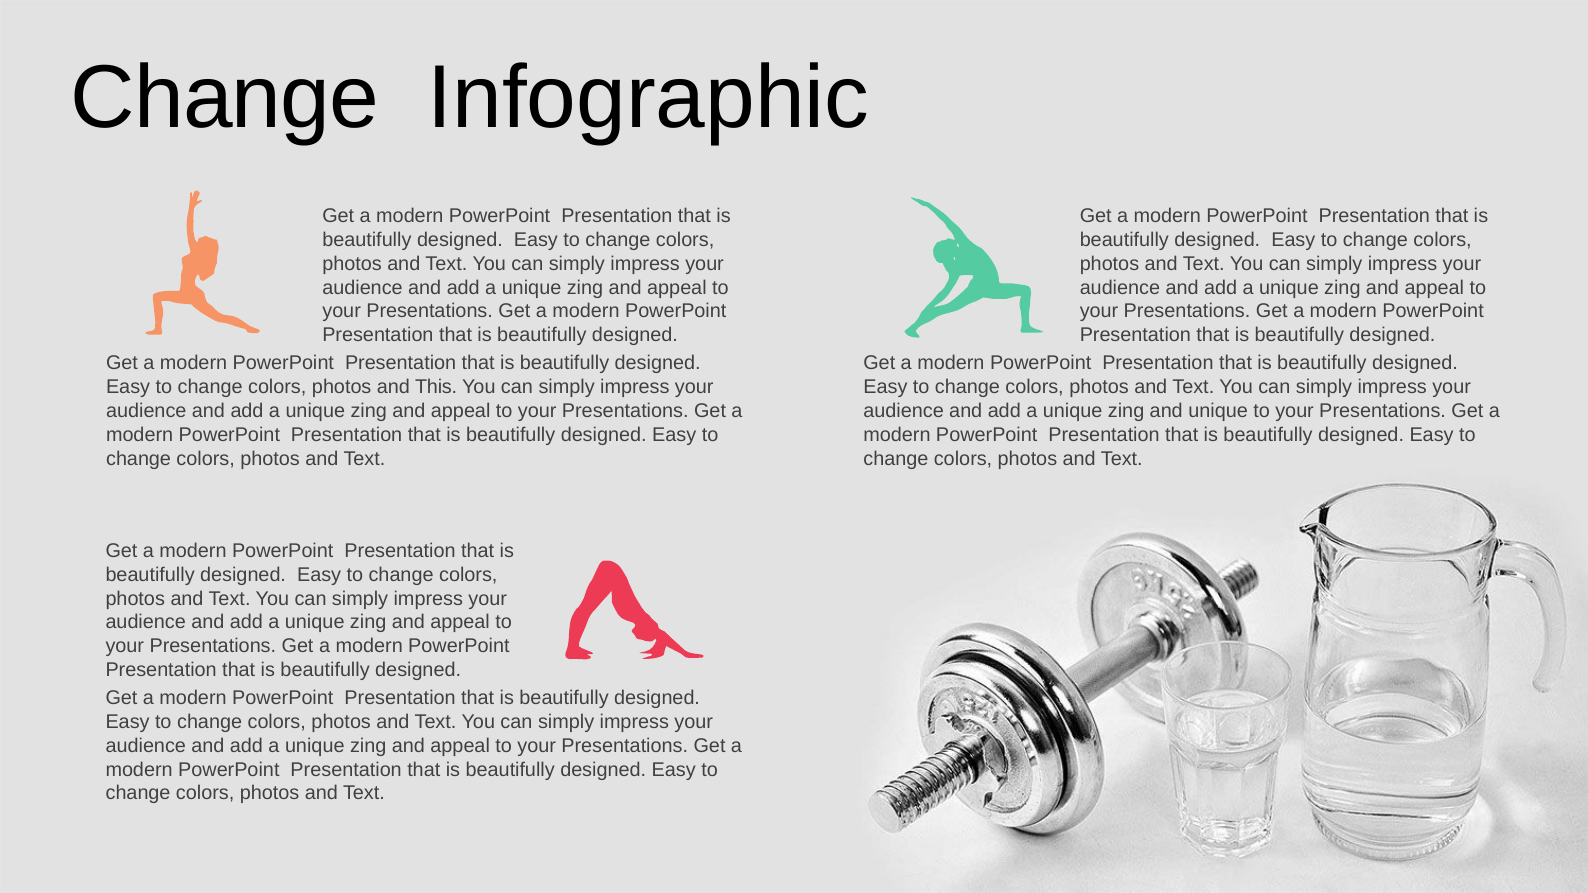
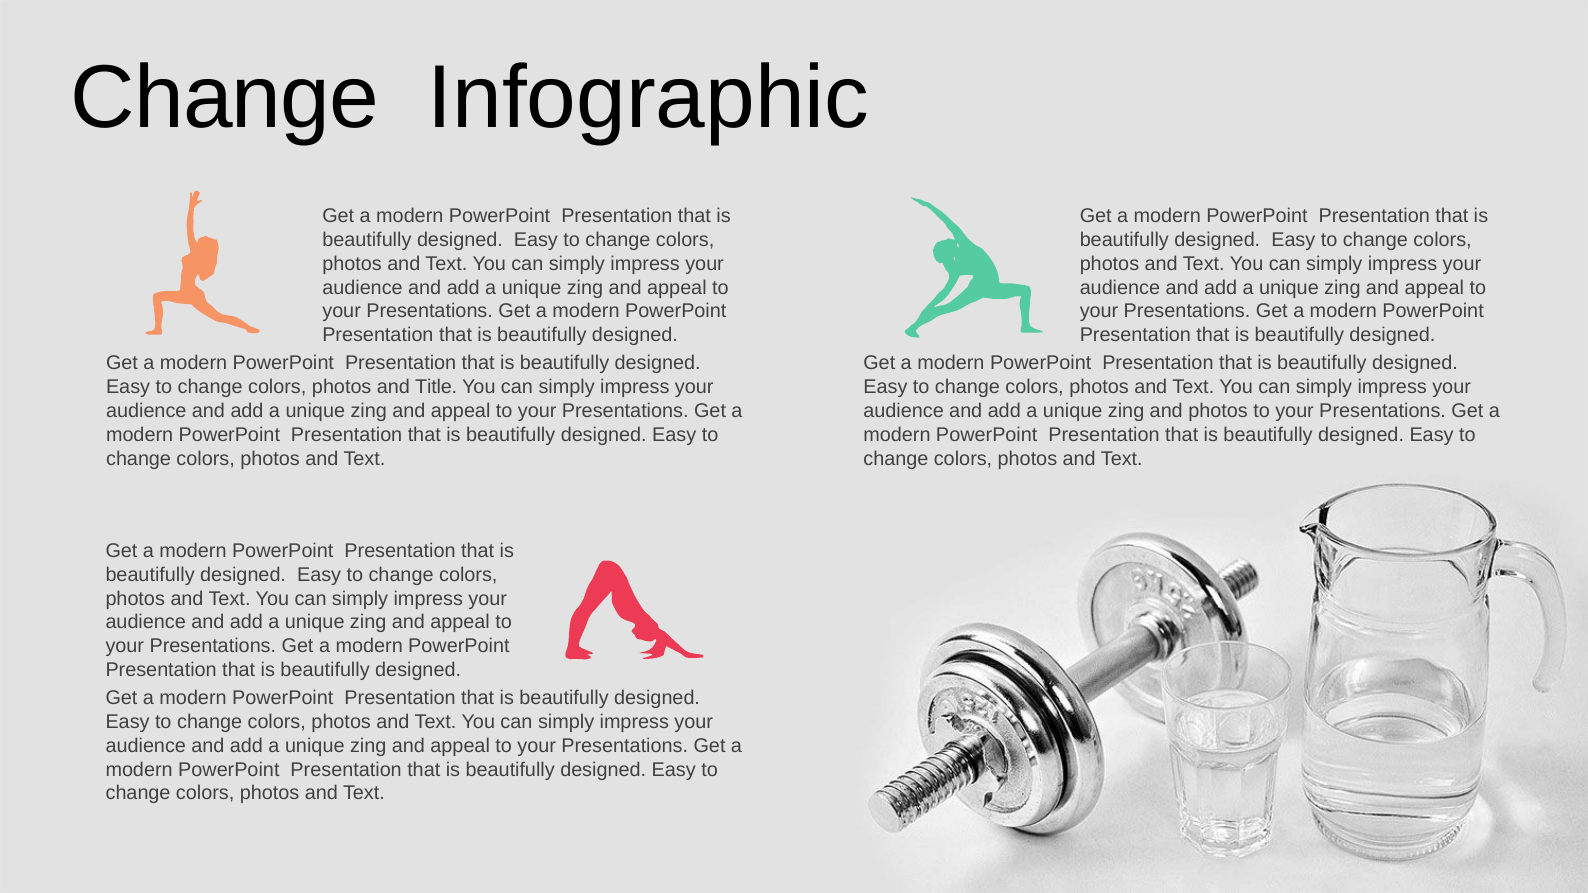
This: This -> Title
and unique: unique -> photos
